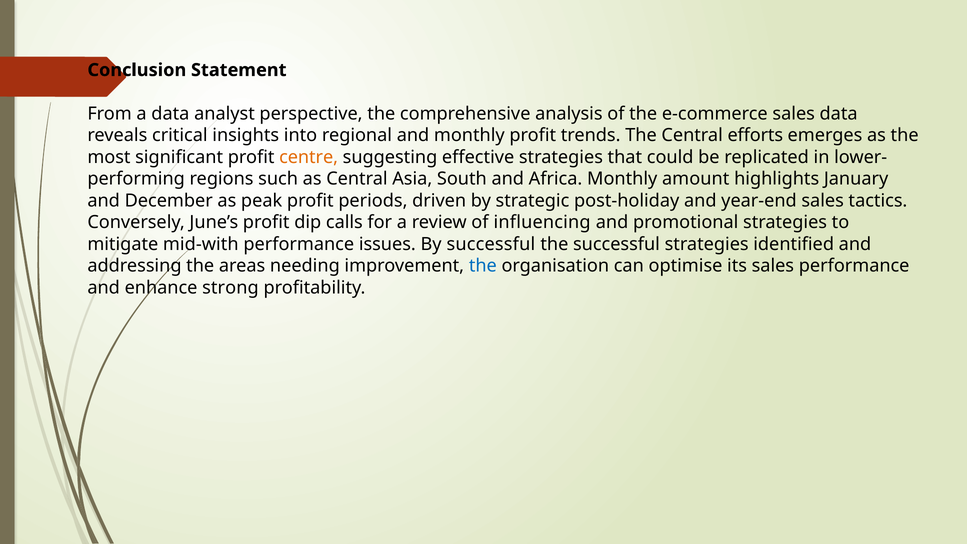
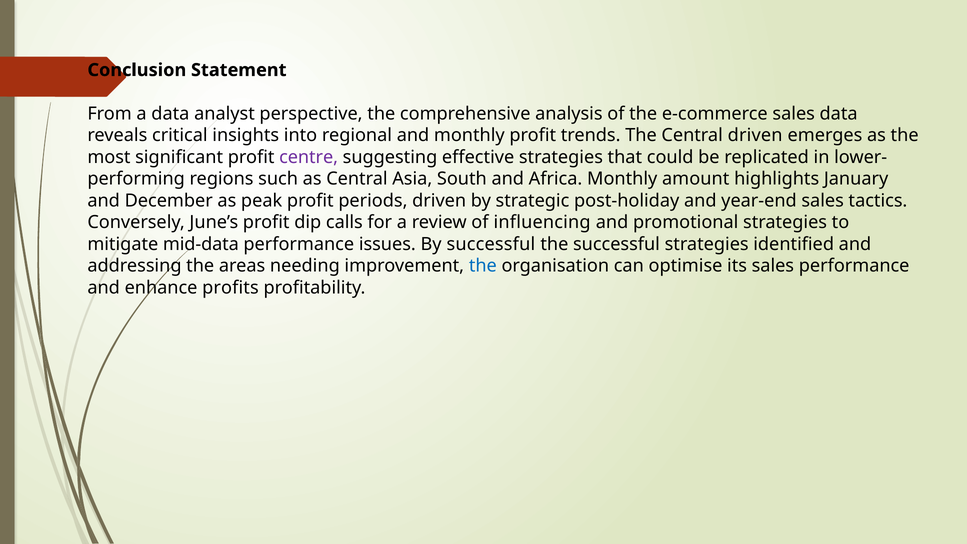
Central efforts: efforts -> driven
centre colour: orange -> purple
mid-with: mid-with -> mid-data
strong: strong -> profits
